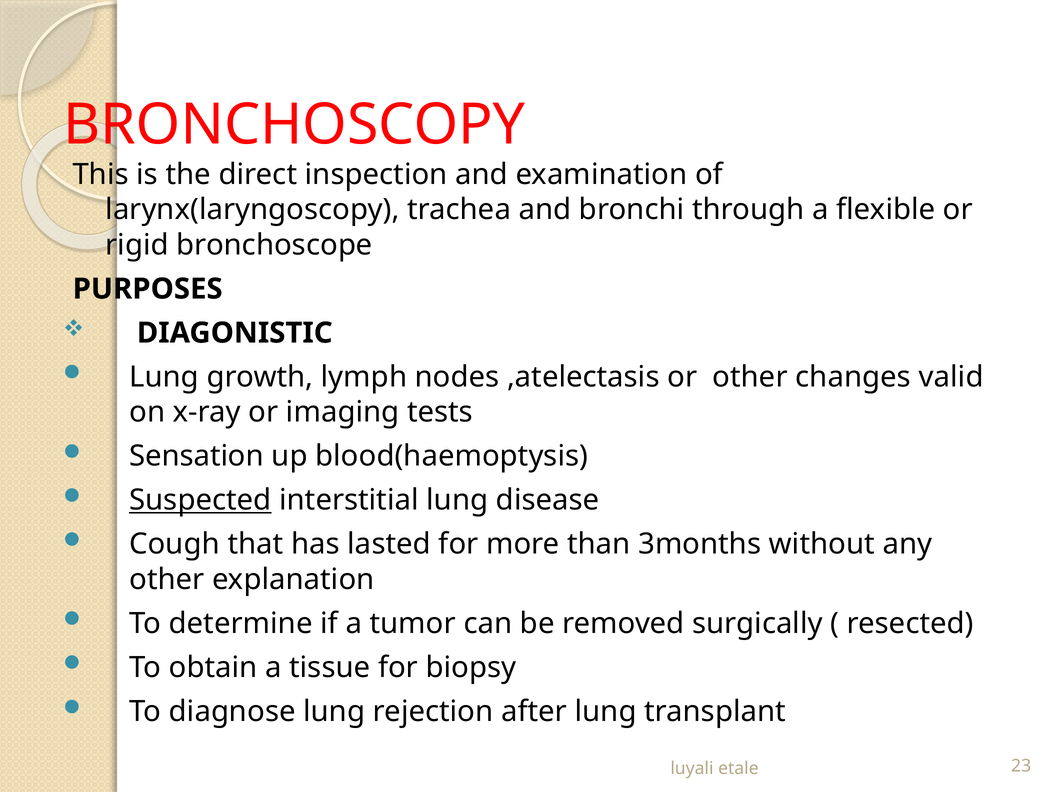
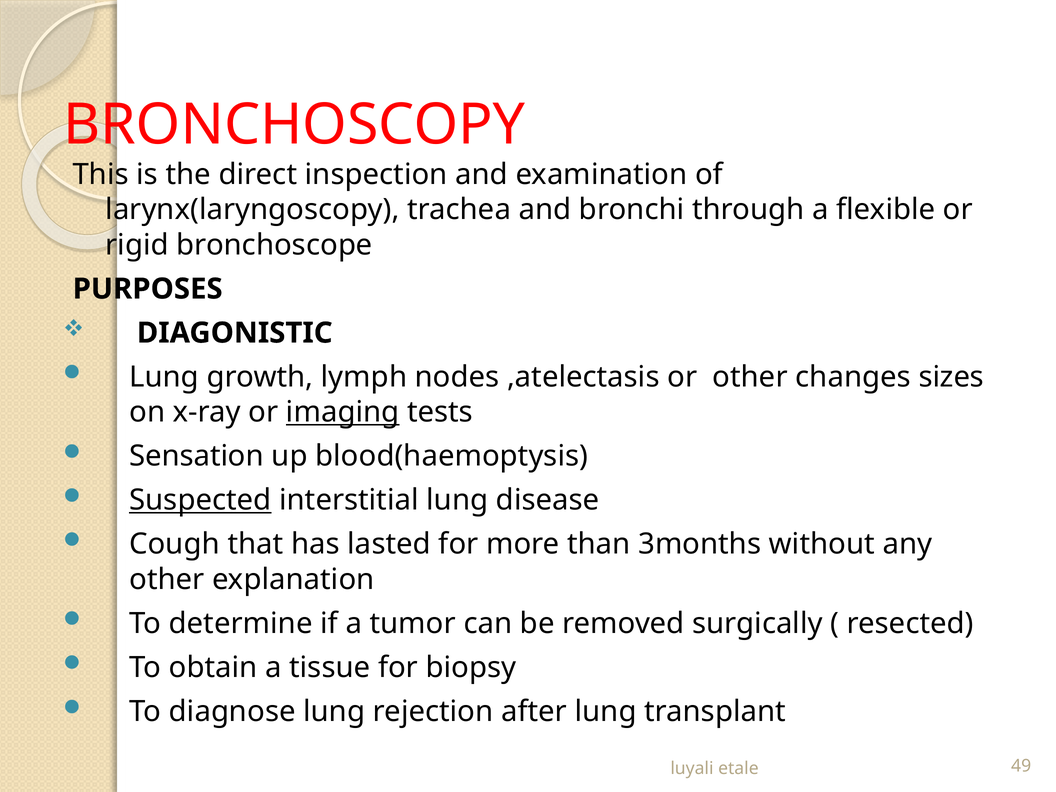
valid: valid -> sizes
imaging underline: none -> present
23: 23 -> 49
